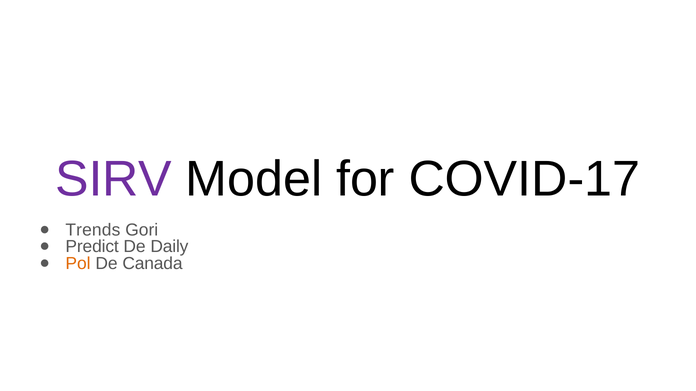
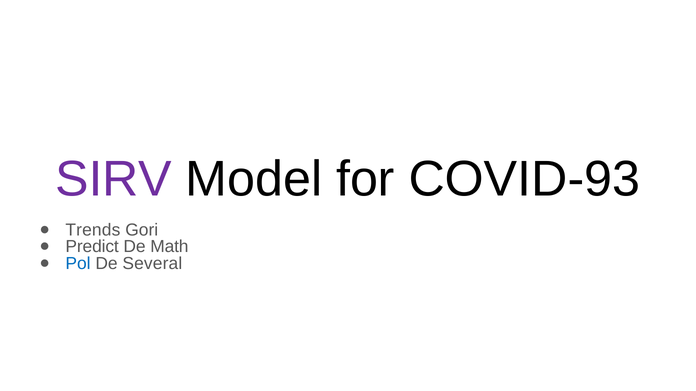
COVID-17: COVID-17 -> COVID-93
Daily: Daily -> Math
Pol colour: orange -> blue
Canada: Canada -> Several
